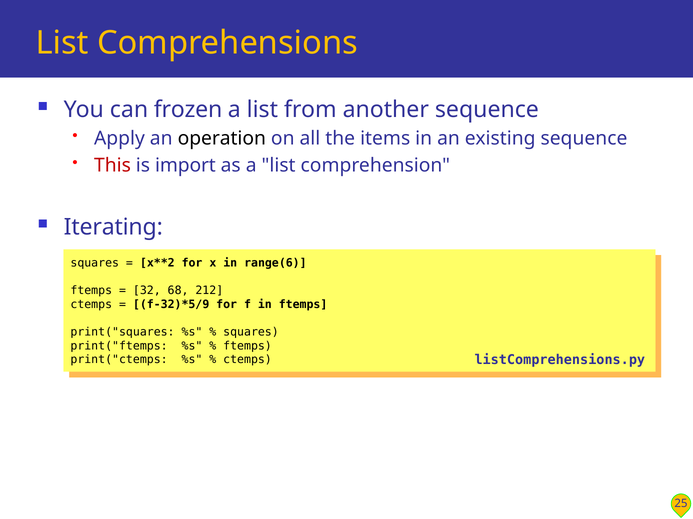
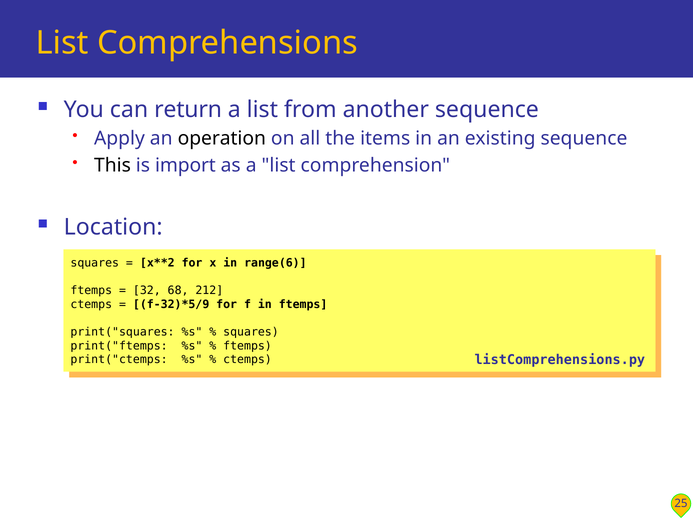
frozen: frozen -> return
This colour: red -> black
Iterating: Iterating -> Location
